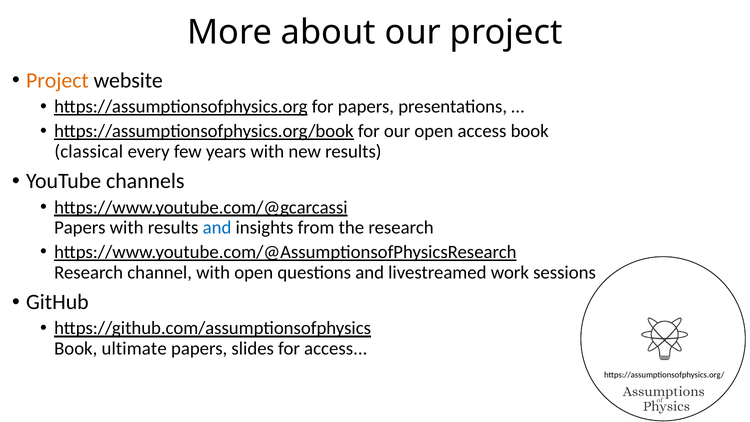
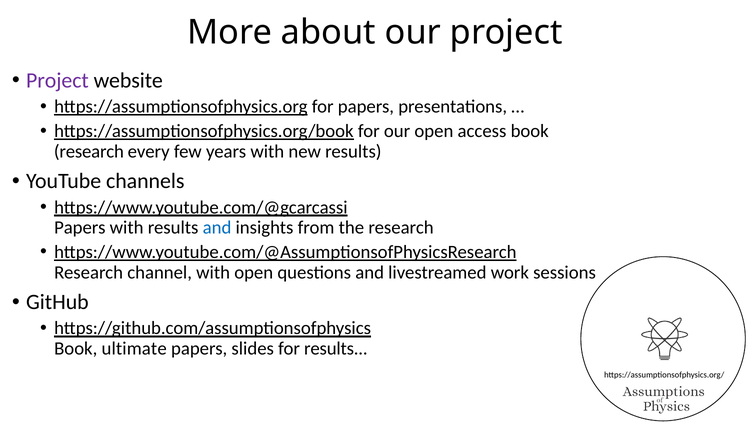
Project at (57, 81) colour: orange -> purple
classical at (89, 152): classical -> research
for access: access -> results
